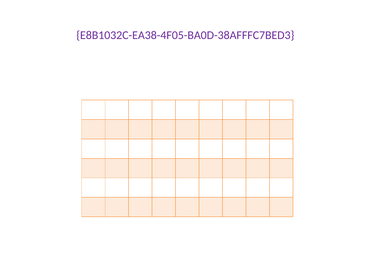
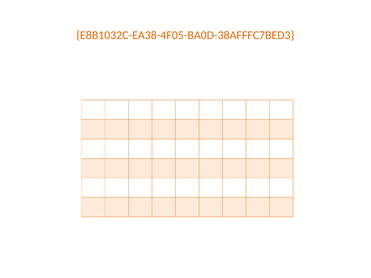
E8B1032C-EA38-4F05-BA0D-38AFFFC7BED3 colour: purple -> orange
